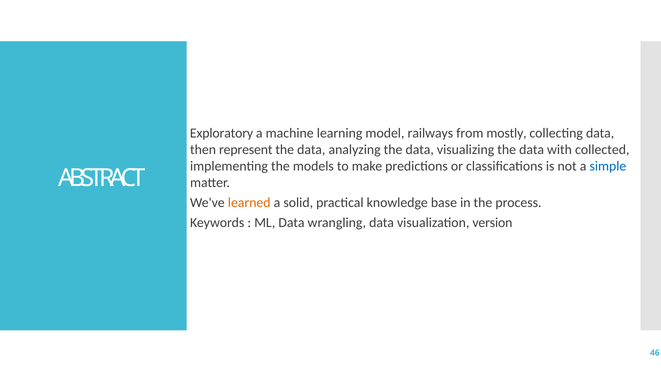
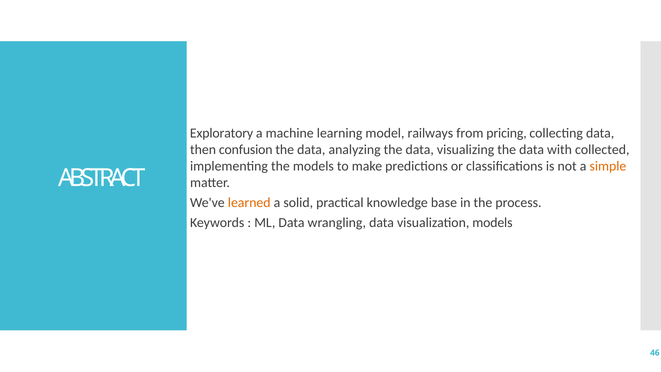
mostly: mostly -> pricing
represent: represent -> confusion
simple colour: blue -> orange
visualization version: version -> models
